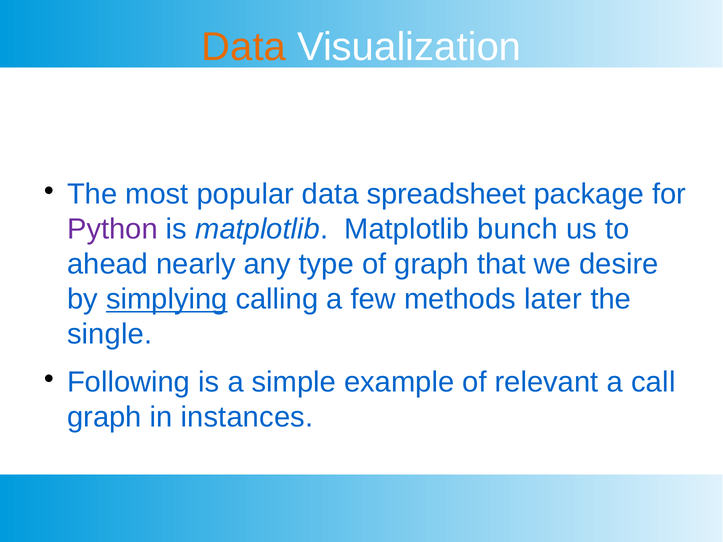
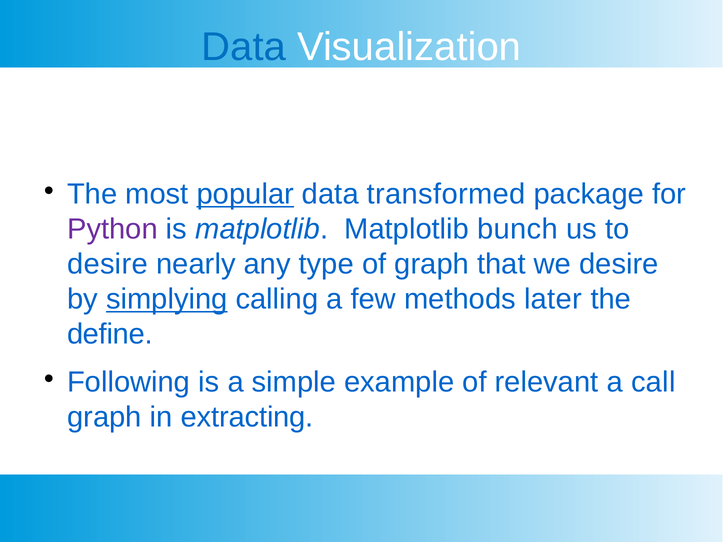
Data at (244, 47) colour: orange -> blue
popular underline: none -> present
spreadsheet: spreadsheet -> transformed
ahead at (108, 264): ahead -> desire
single: single -> define
instances: instances -> extracting
